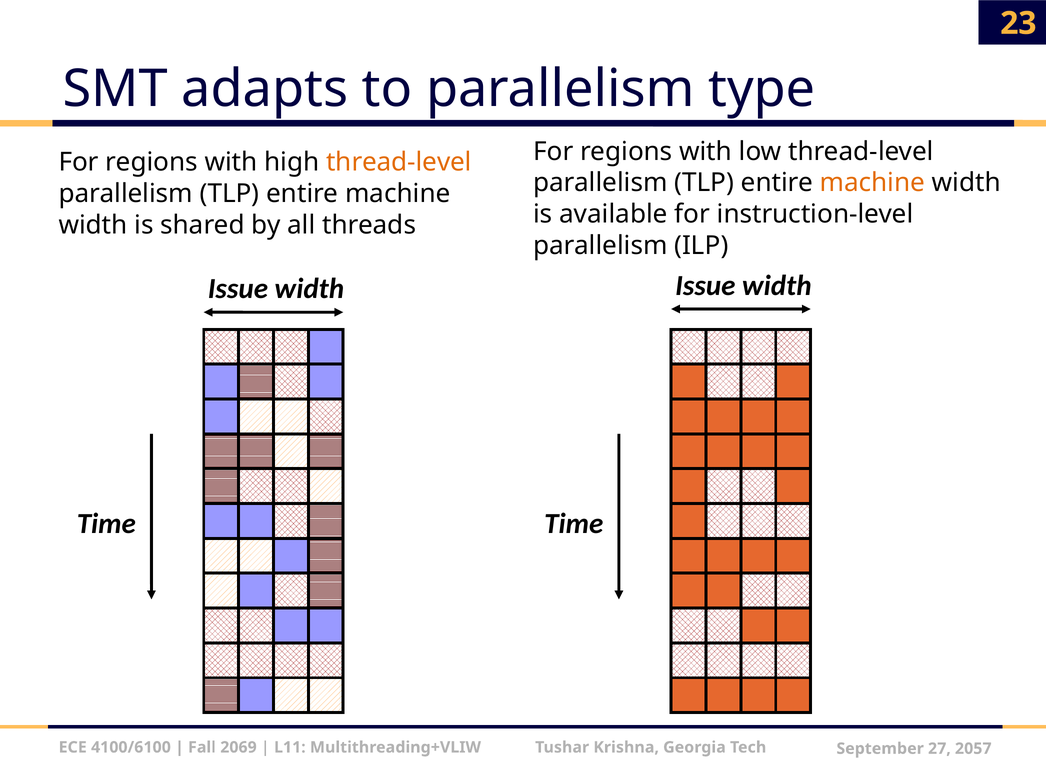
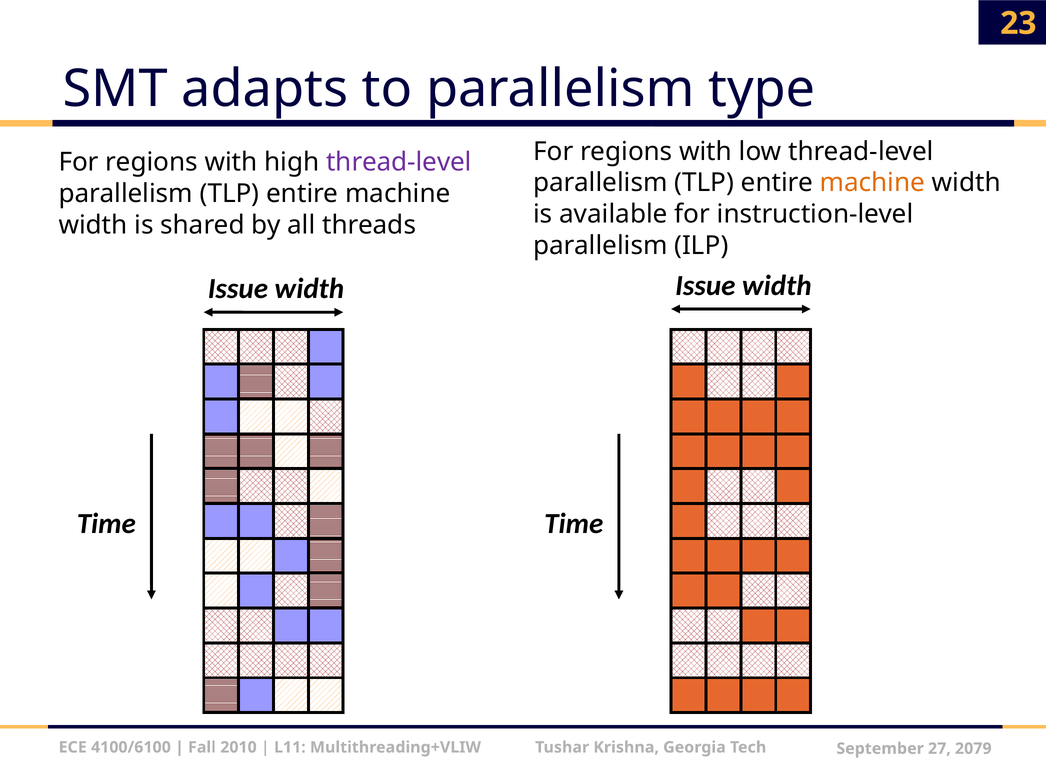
thread-level at (399, 162) colour: orange -> purple
2069: 2069 -> 2010
2057: 2057 -> 2079
